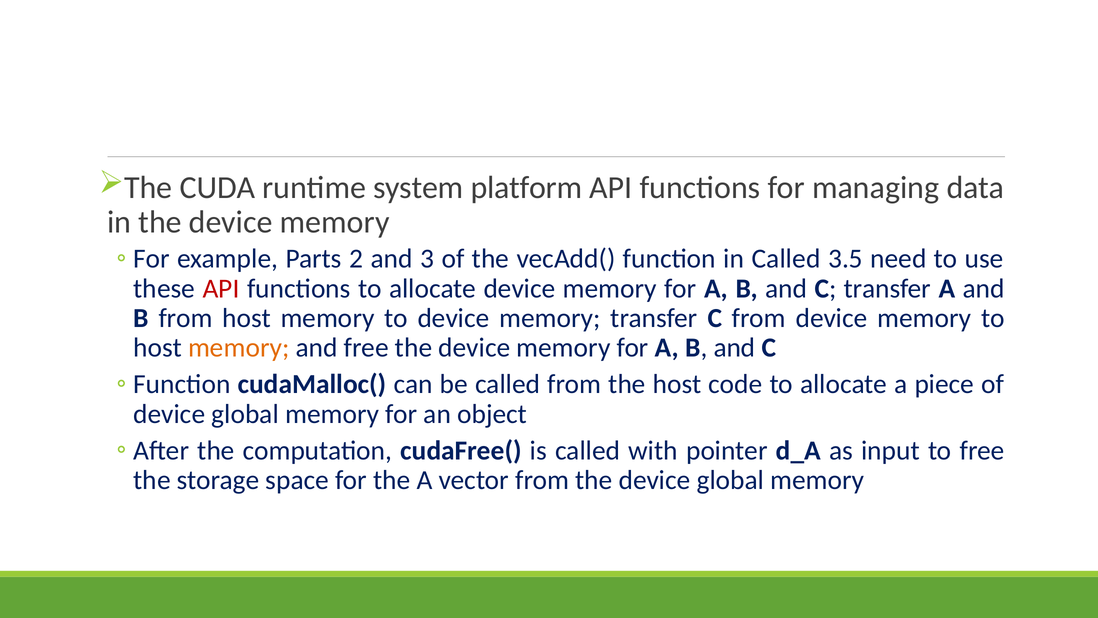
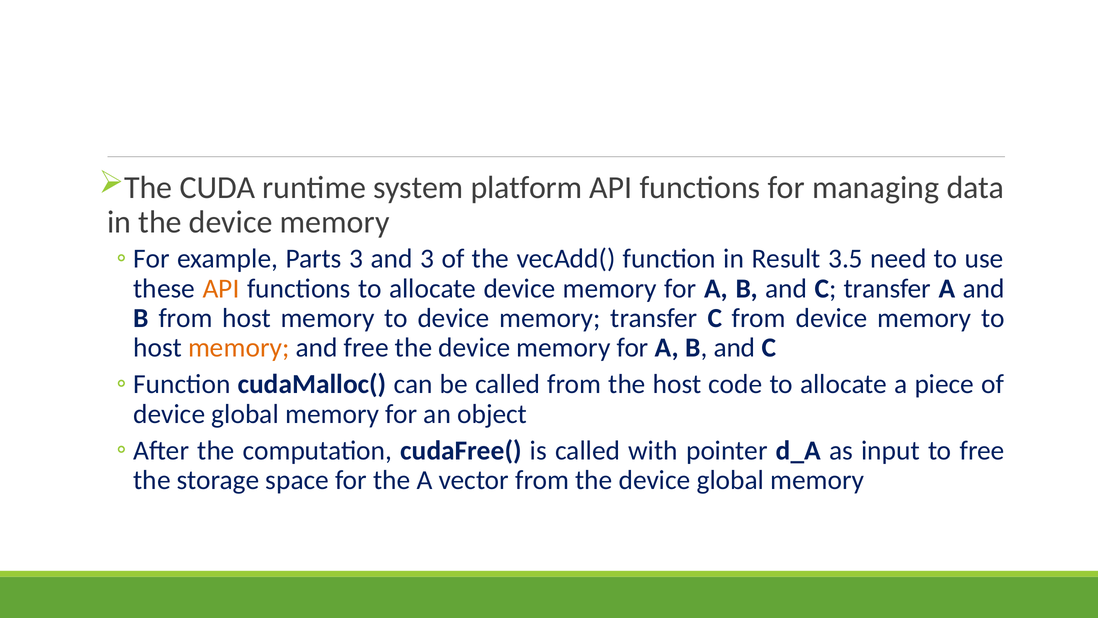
Parts 2: 2 -> 3
in Called: Called -> Result
API at (221, 288) colour: red -> orange
